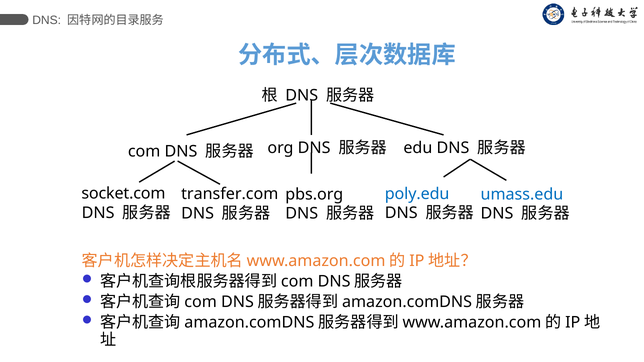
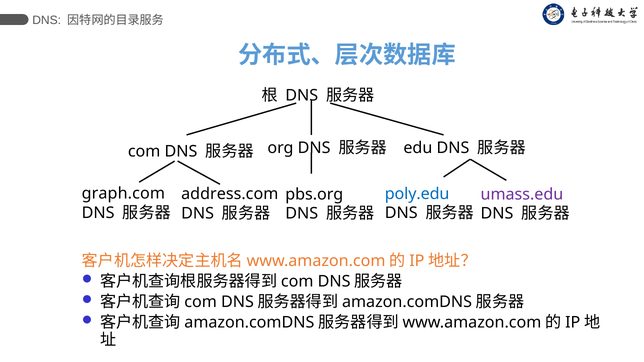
socket.com: socket.com -> graph.com
transfer.com: transfer.com -> address.com
umass.edu colour: blue -> purple
